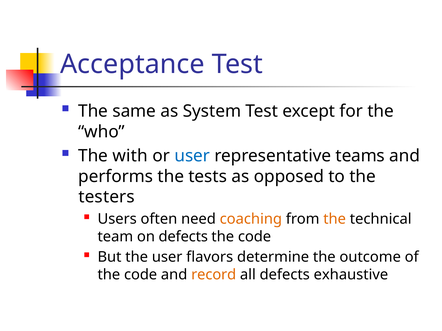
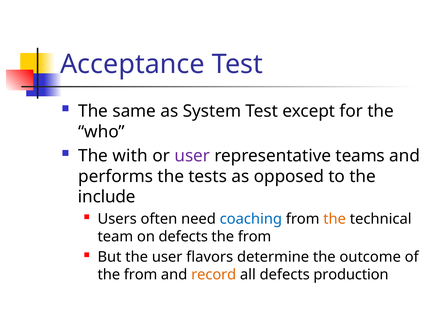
user at (192, 156) colour: blue -> purple
testers: testers -> include
coaching colour: orange -> blue
code at (255, 237): code -> from
code at (141, 275): code -> from
exhaustive: exhaustive -> production
